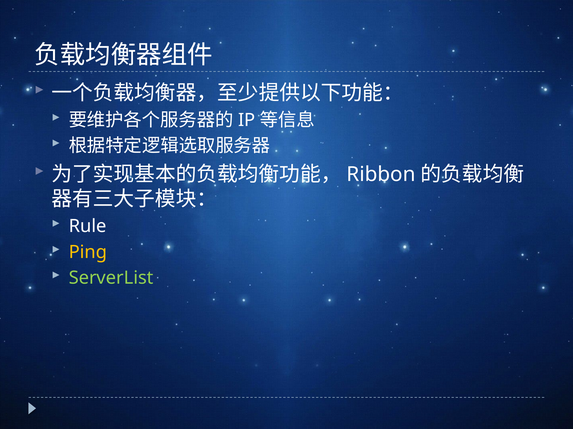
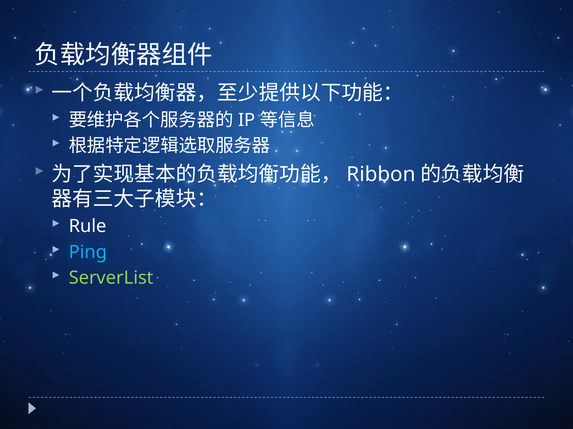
Ping colour: yellow -> light blue
